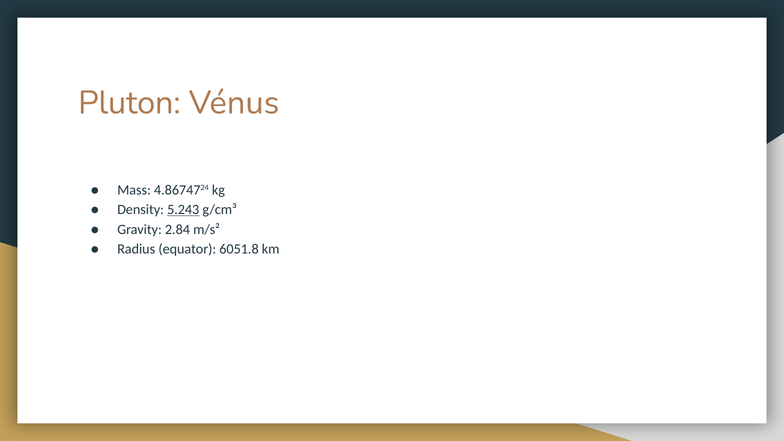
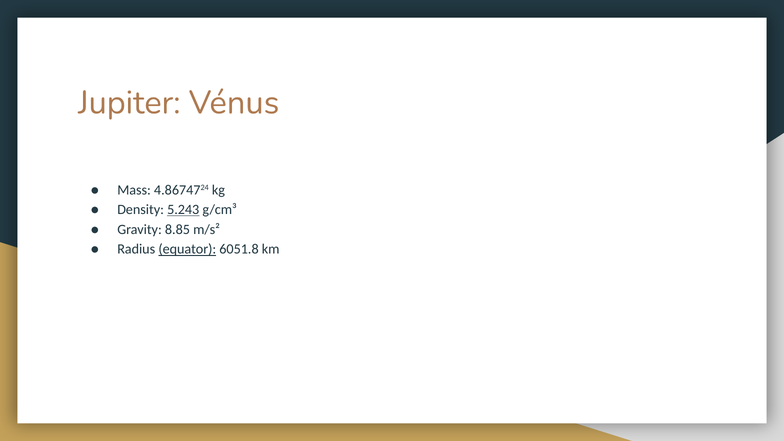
Pluton: Pluton -> Jupiter
2.84: 2.84 -> 8.85
equator underline: none -> present
